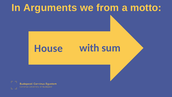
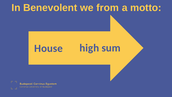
Arguments: Arguments -> Benevolent
with: with -> high
